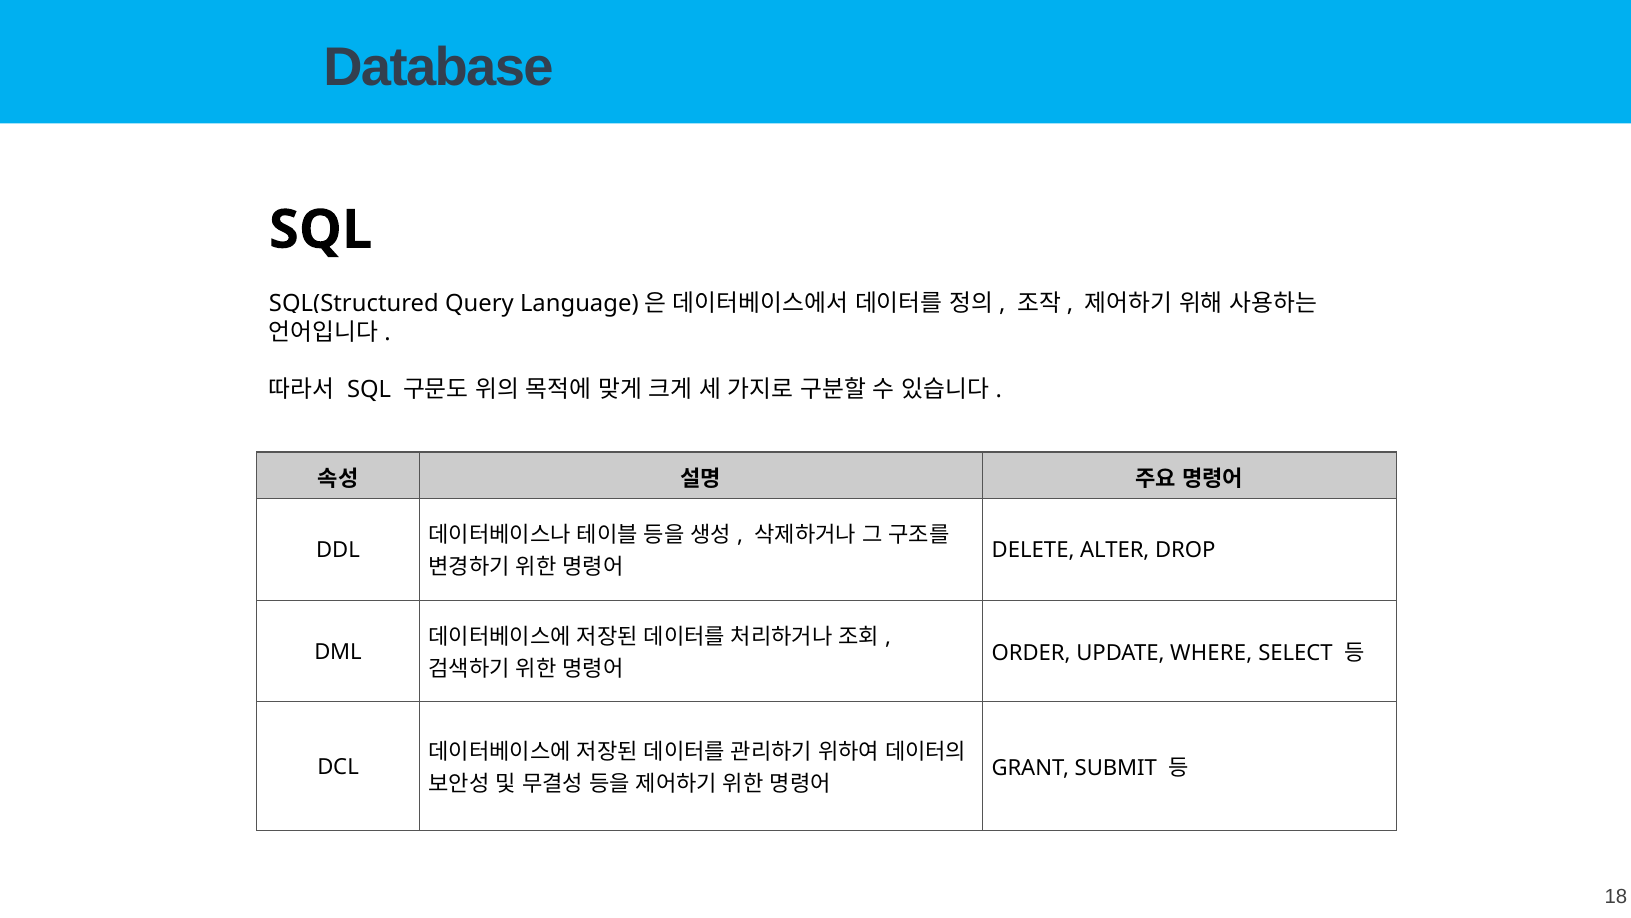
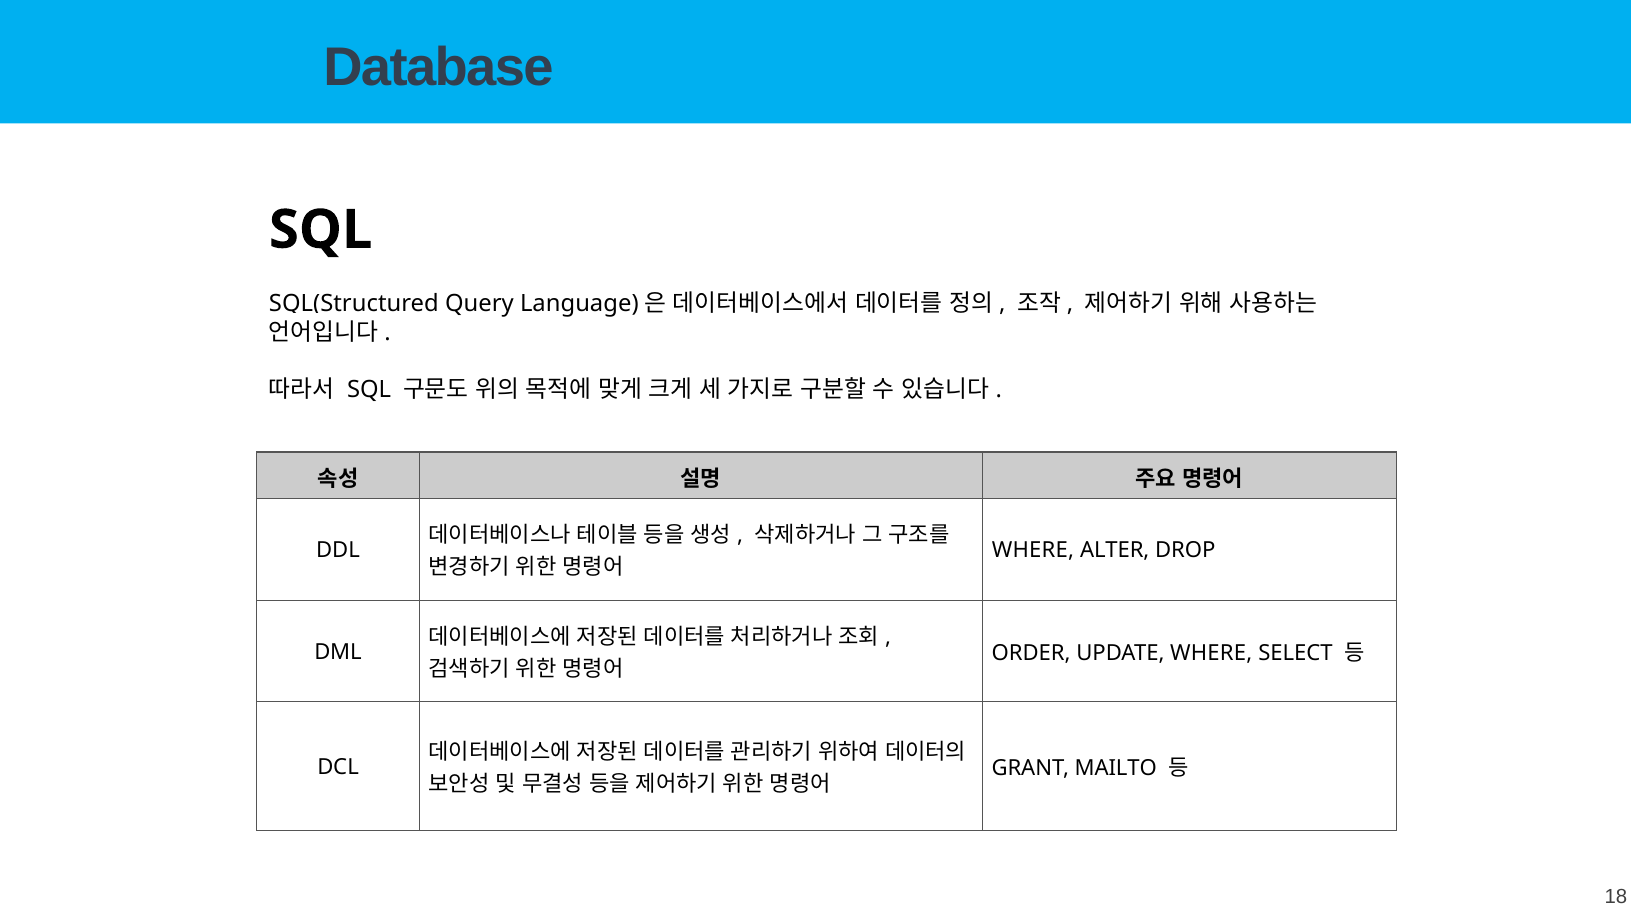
DELETE at (1033, 550): DELETE -> WHERE
SUBMIT: SUBMIT -> MAILTO
